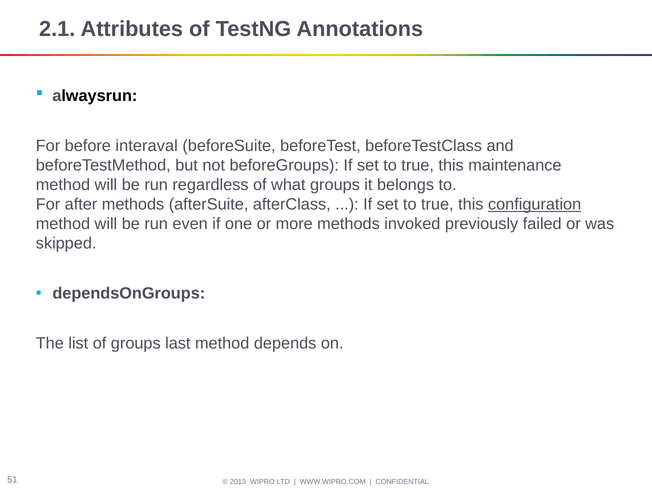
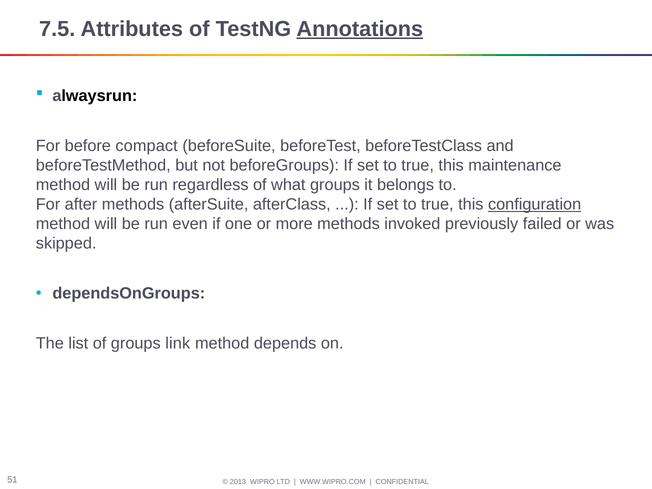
2.1: 2.1 -> 7.5
Annotations underline: none -> present
interaval: interaval -> compact
last: last -> link
